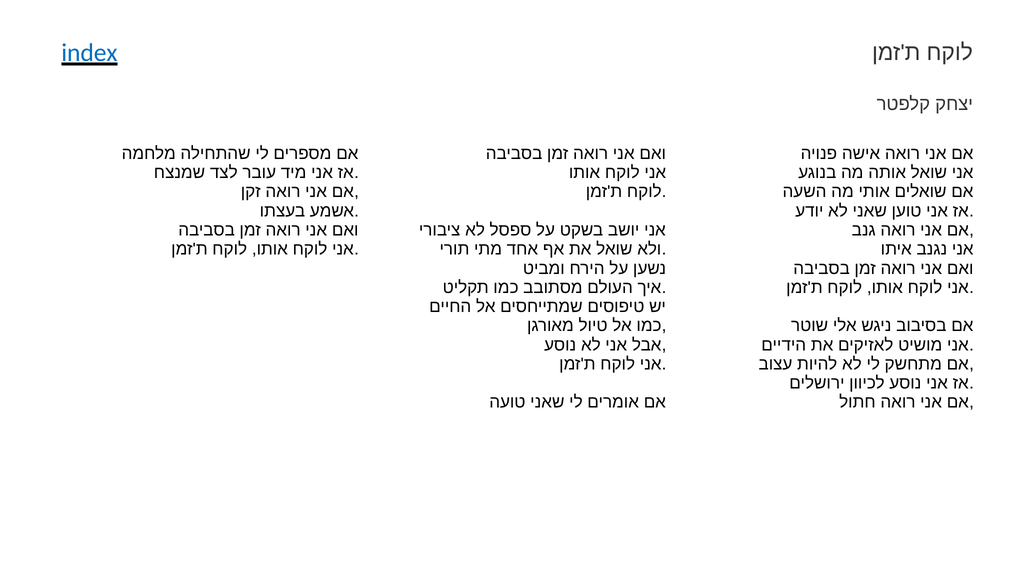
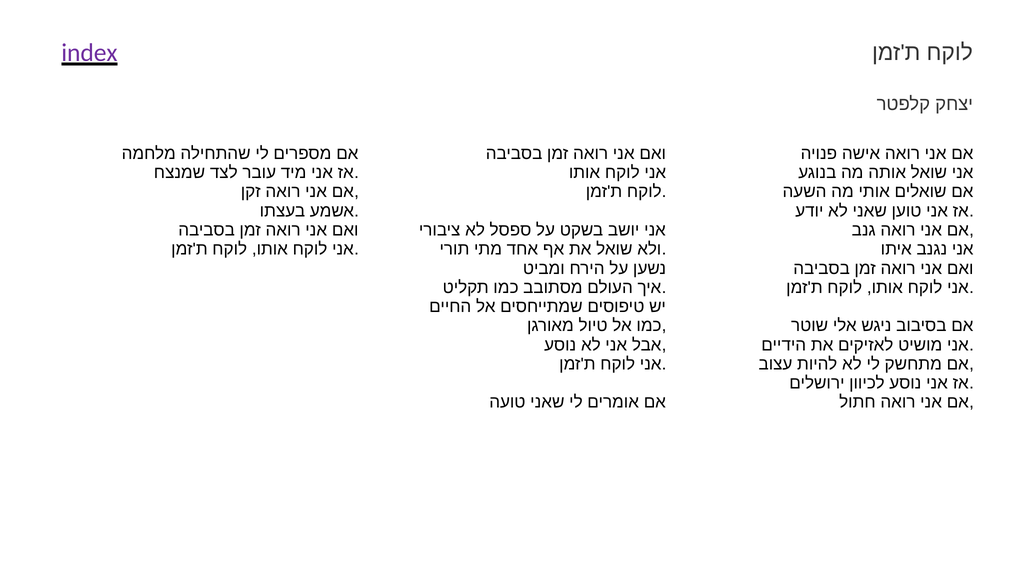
index colour: blue -> purple
